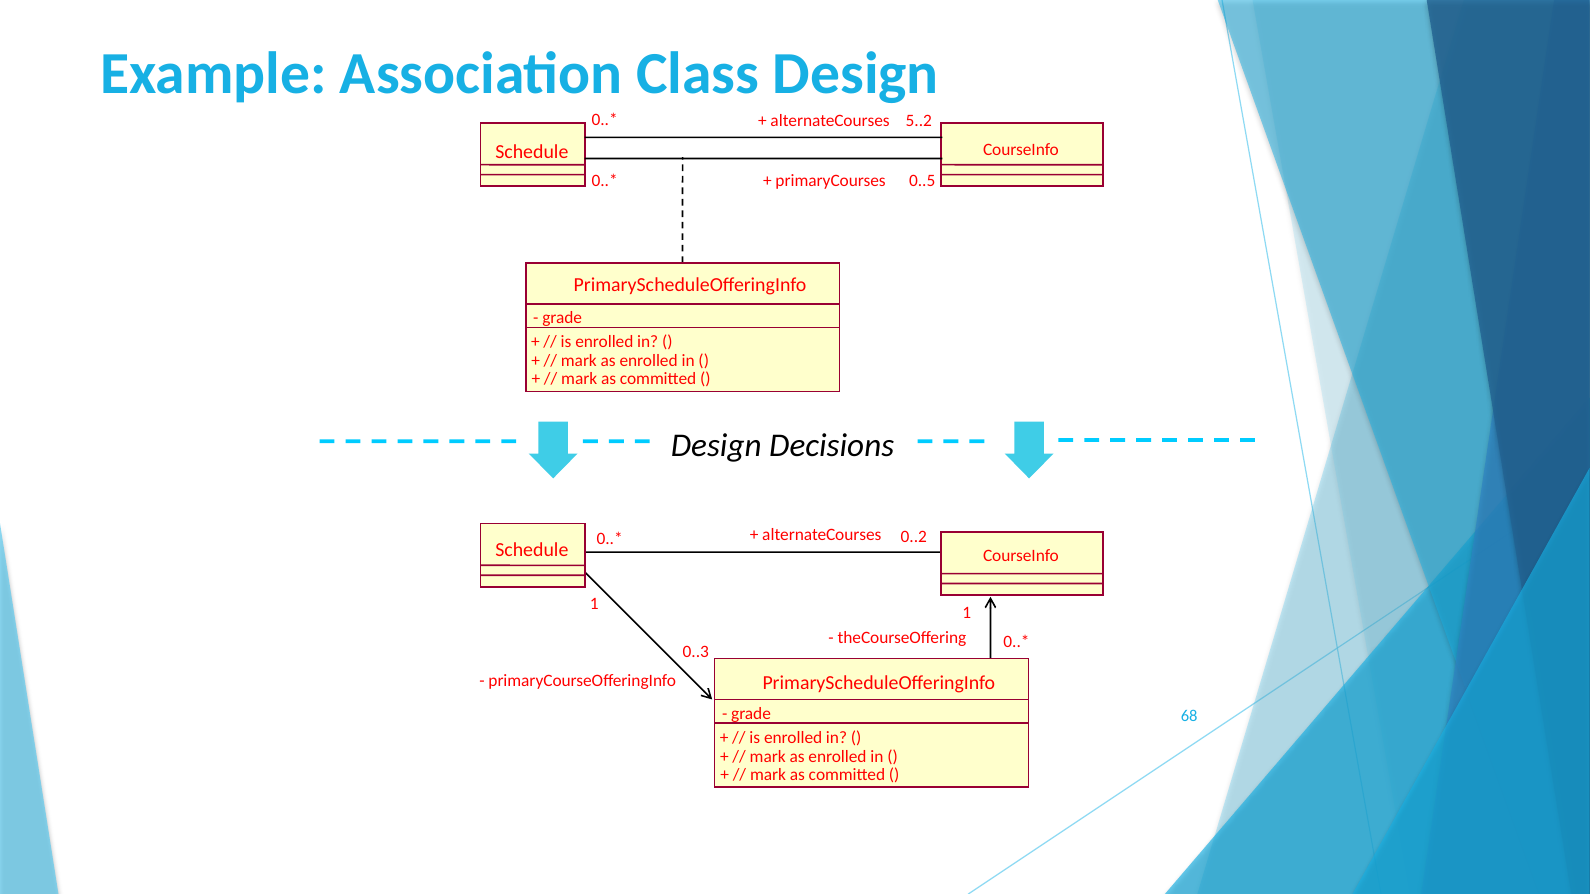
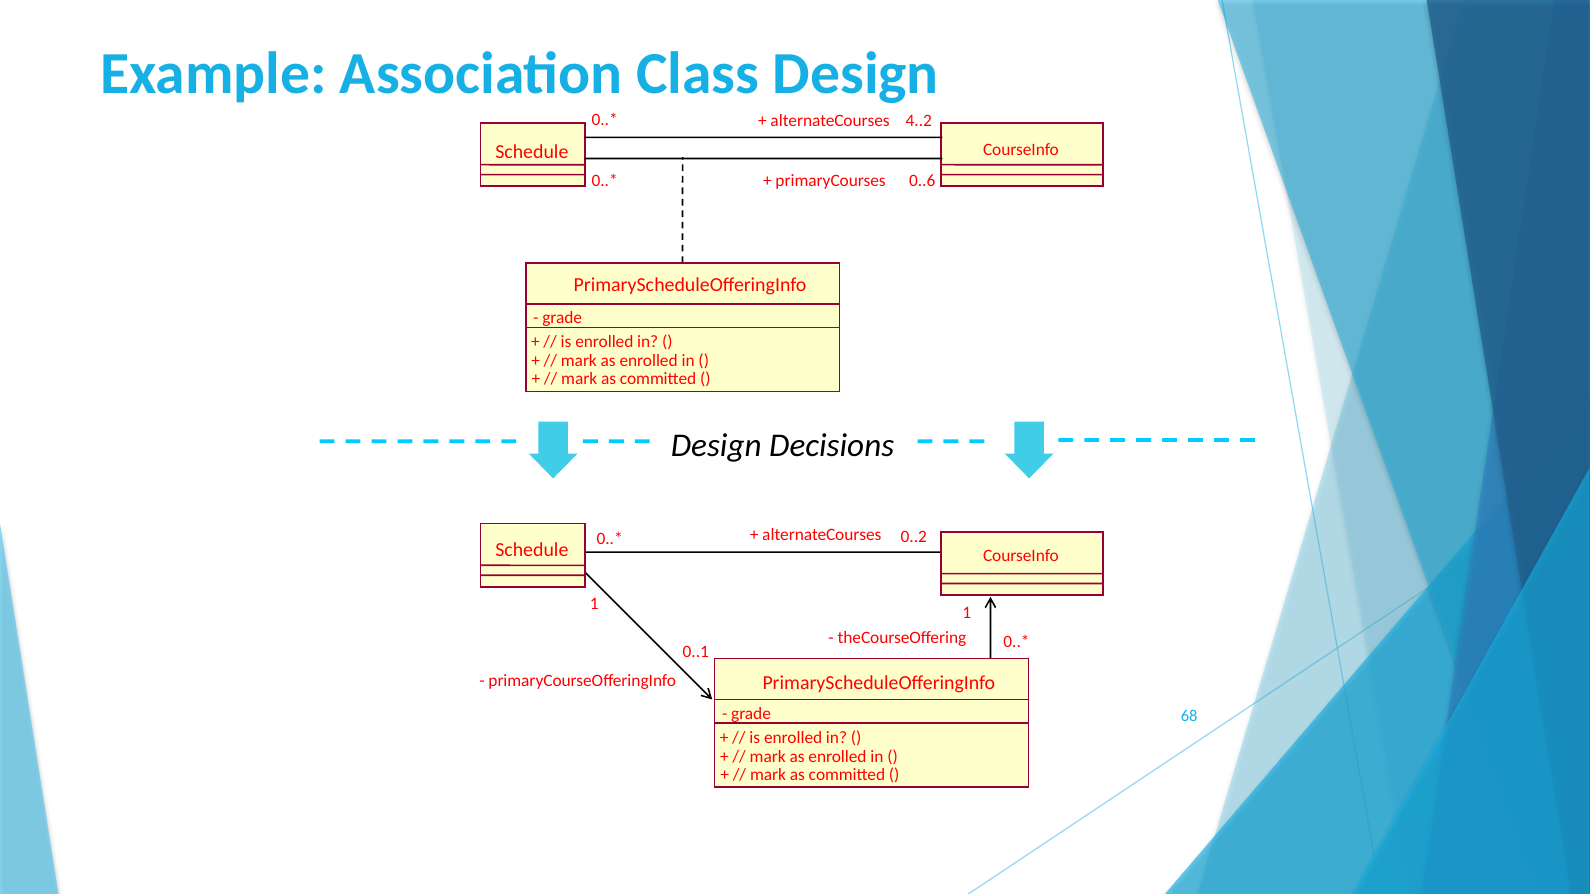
5..2: 5..2 -> 4..2
0..5: 0..5 -> 0..6
0..3: 0..3 -> 0..1
